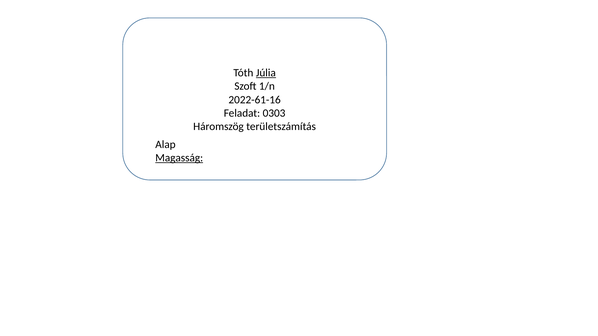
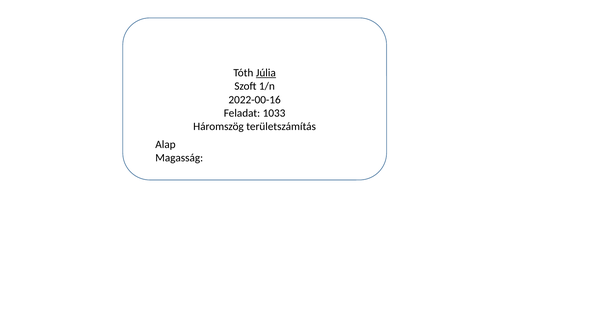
2022-61-16: 2022-61-16 -> 2022-00-16
0303: 0303 -> 1033
Magasság underline: present -> none
